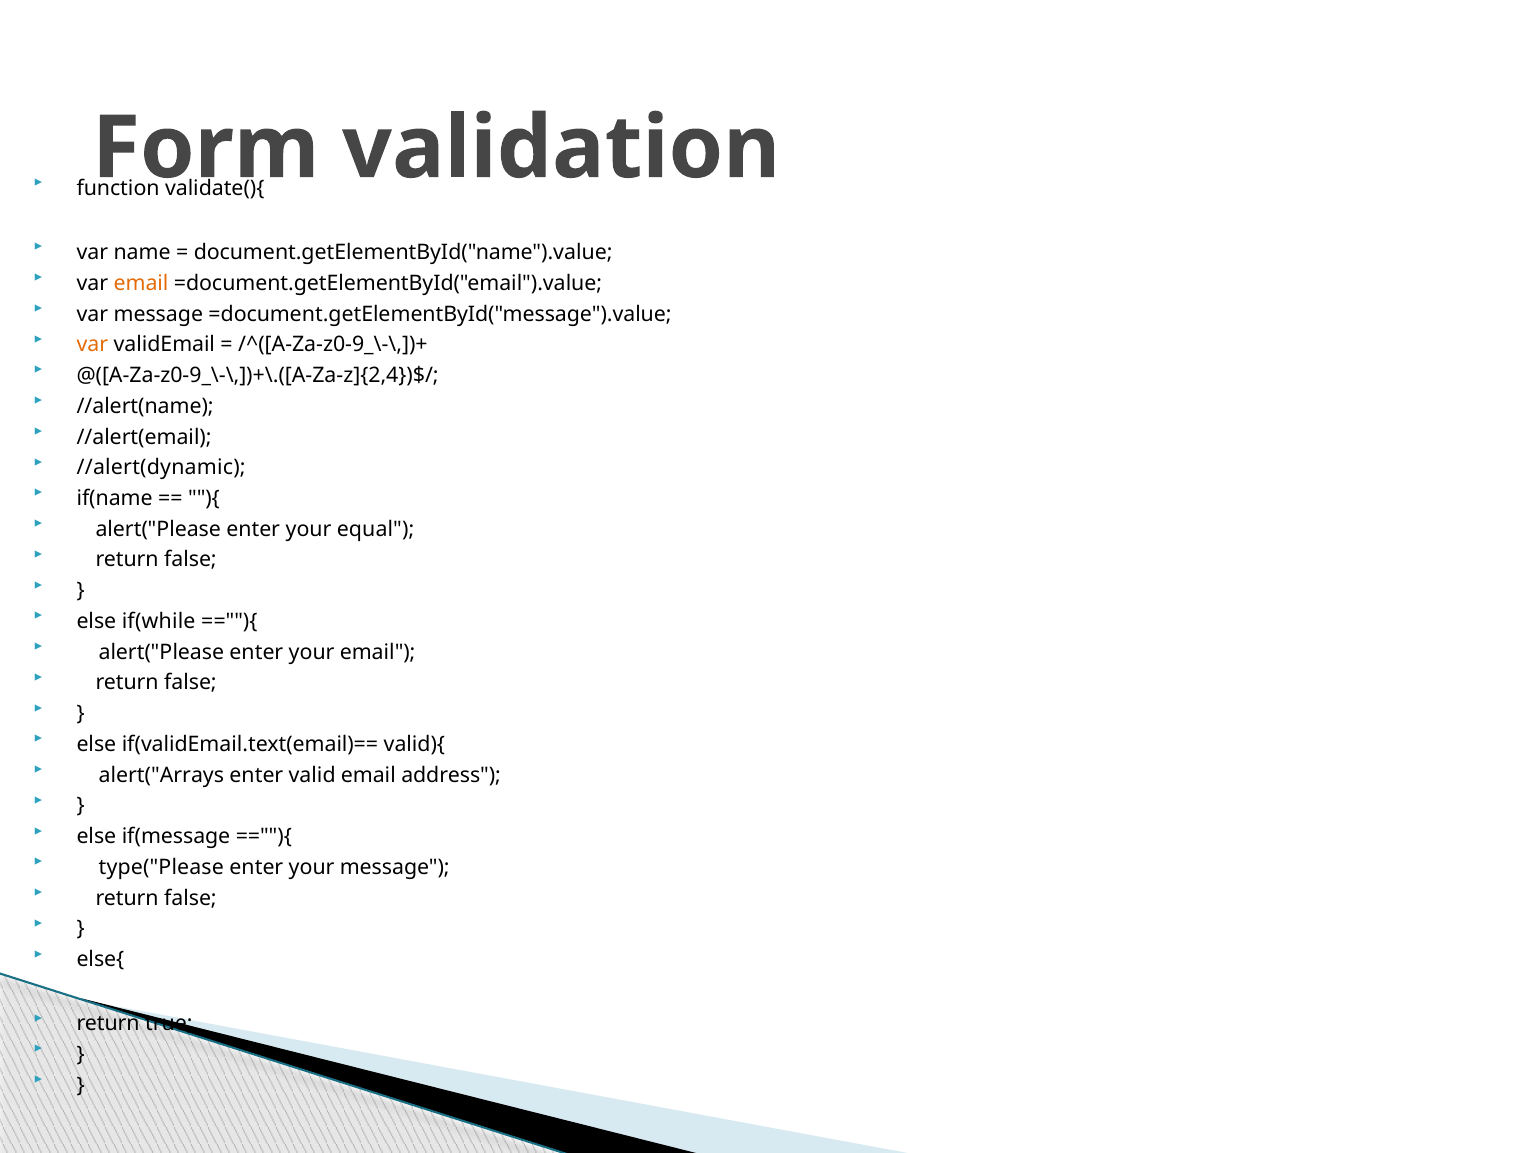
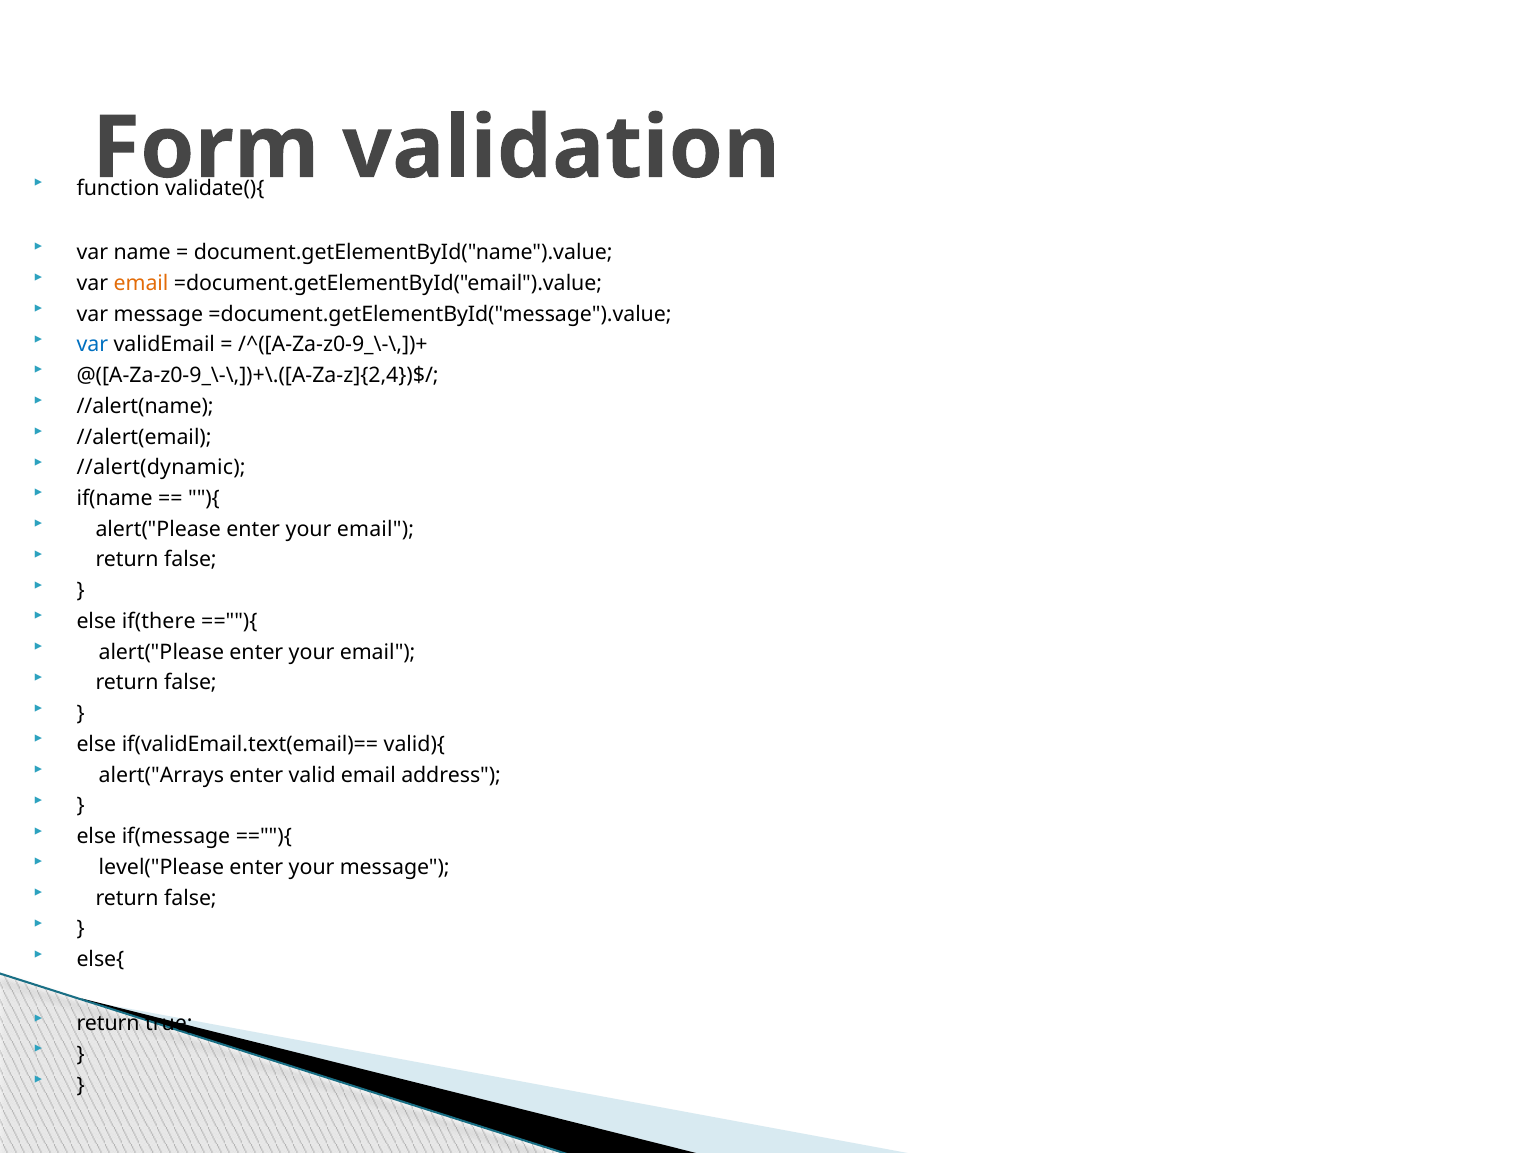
var at (92, 345) colour: orange -> blue
equal at (376, 529): equal -> email
if(while: if(while -> if(there
type("Please: type("Please -> level("Please
